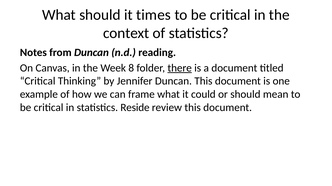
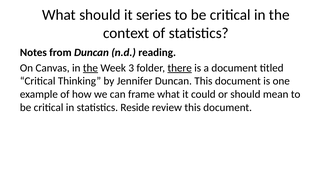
times: times -> series
the at (90, 68) underline: none -> present
8: 8 -> 3
